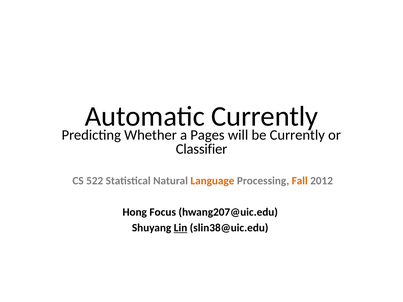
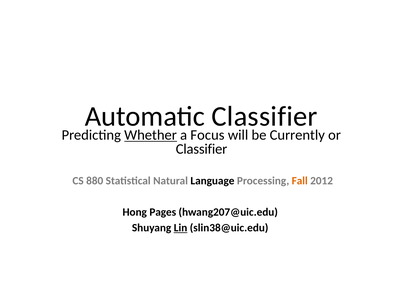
Automatic Currently: Currently -> Classifier
Whether underline: none -> present
Pages: Pages -> Focus
522: 522 -> 880
Language colour: orange -> black
Focus: Focus -> Pages
